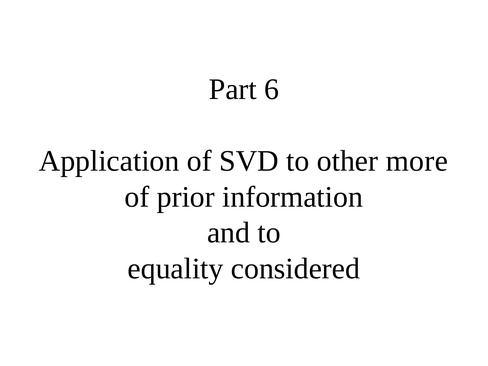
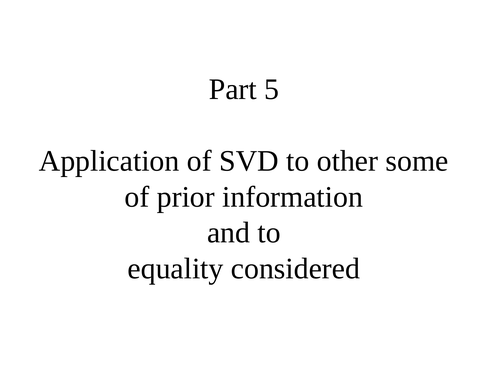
6: 6 -> 5
more: more -> some
